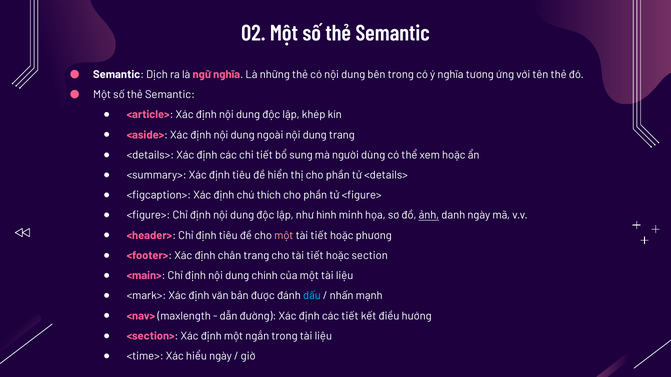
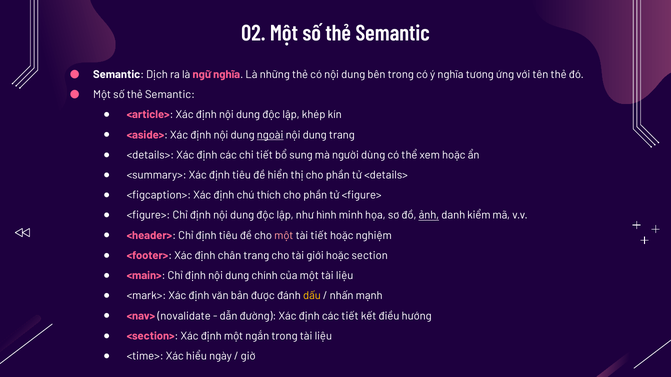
ngoài underline: none -> present
danh ngày: ngày -> kiểm
phương: phương -> nghiệm
cho tài tiết: tiết -> giới
dấu colour: light blue -> yellow
maxlength: maxlength -> novalidate
